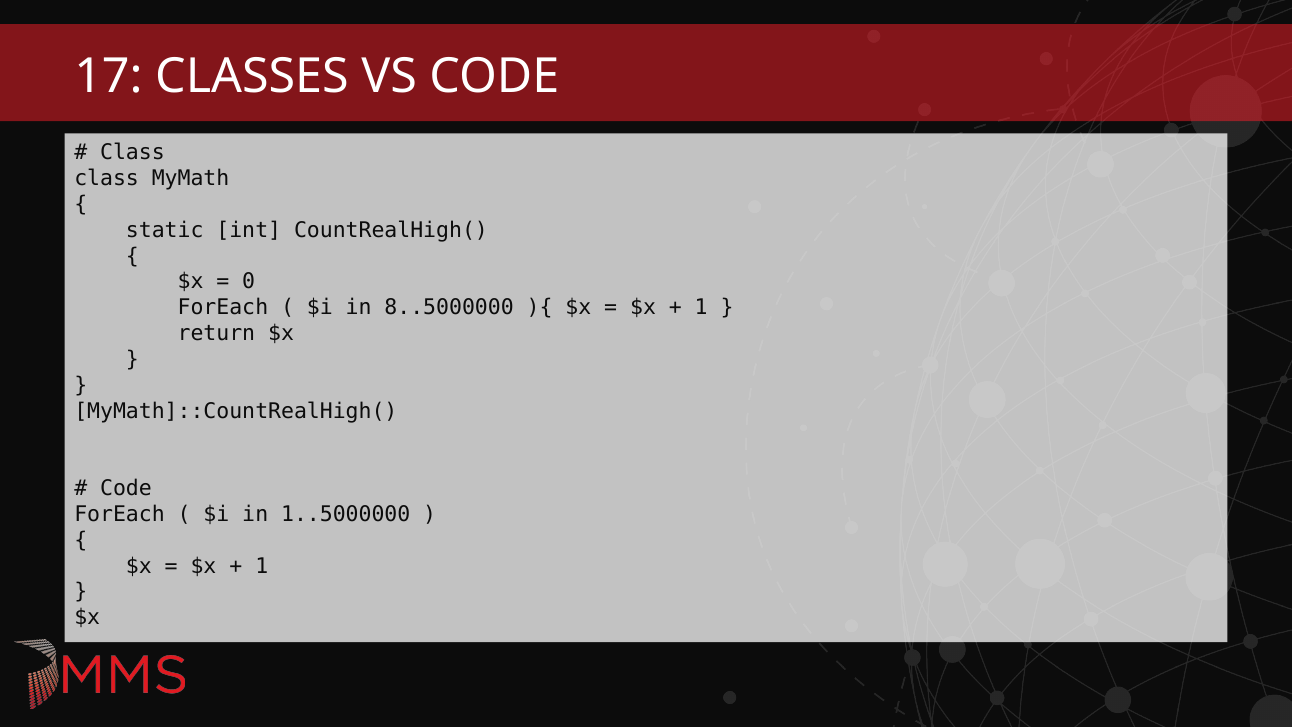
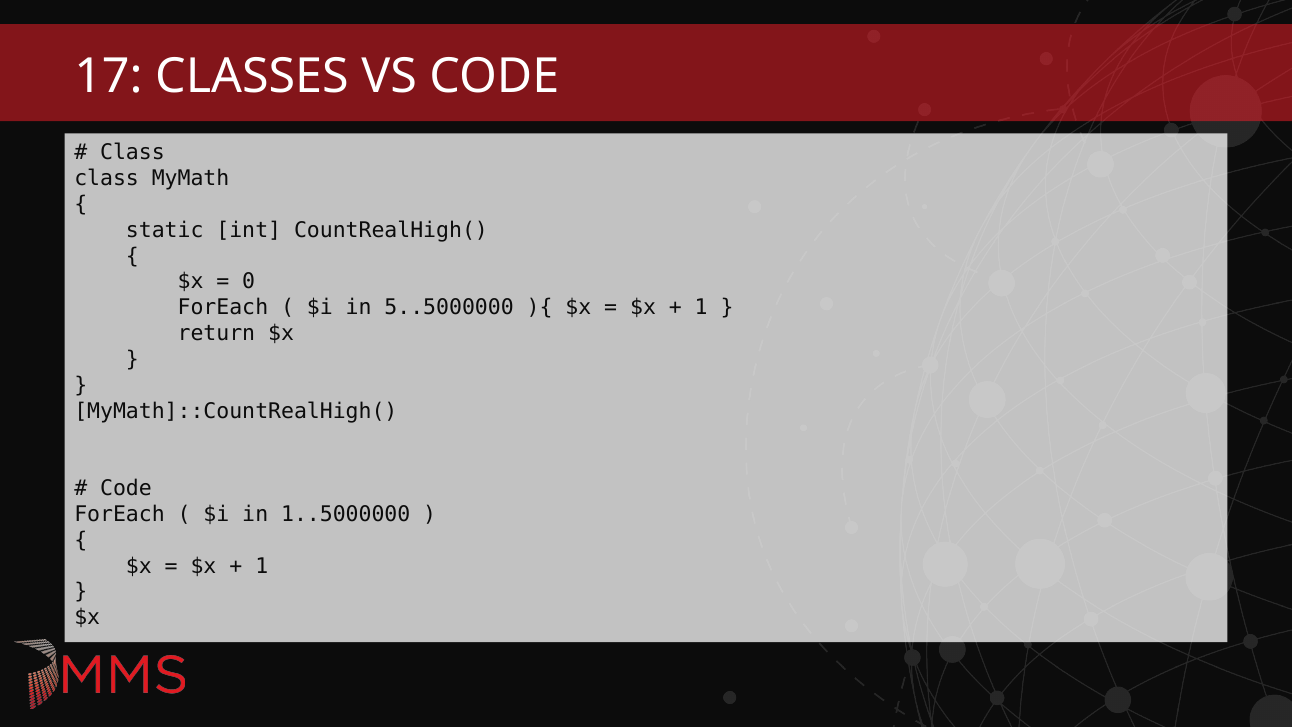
8..5000000: 8..5000000 -> 5..5000000
